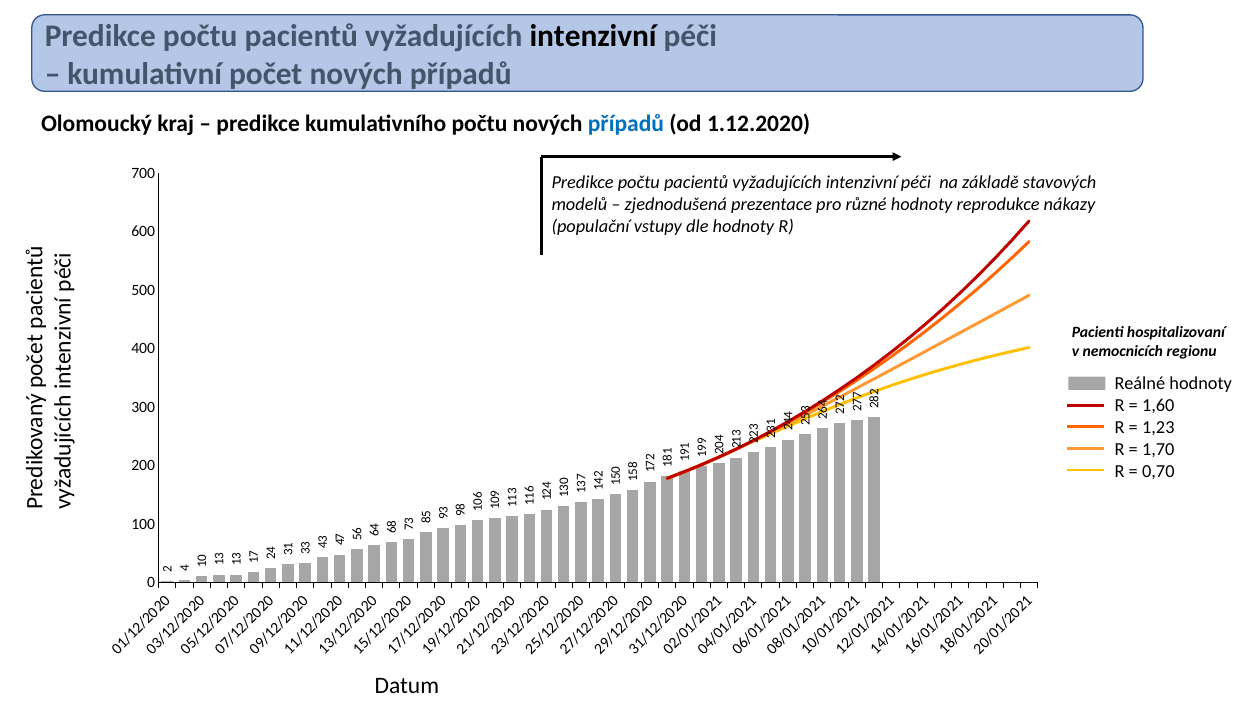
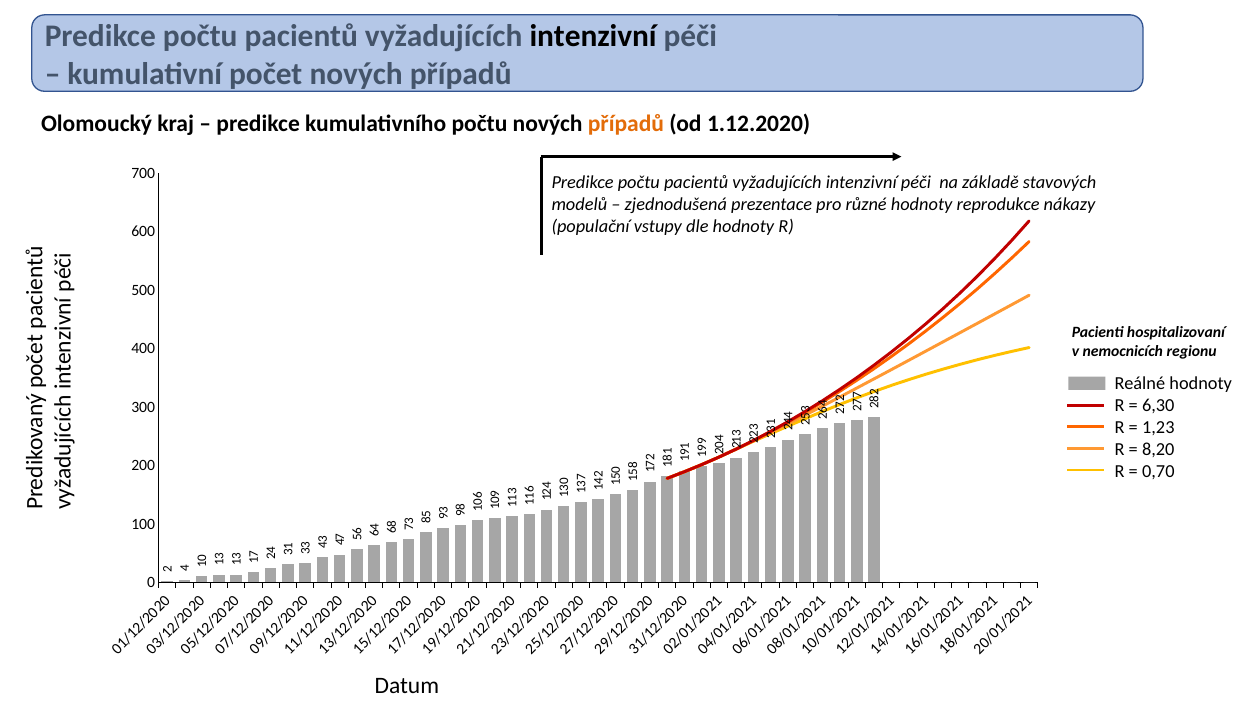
případů at (626, 124) colour: blue -> orange
1,60: 1,60 -> 6,30
1,70: 1,70 -> 8,20
